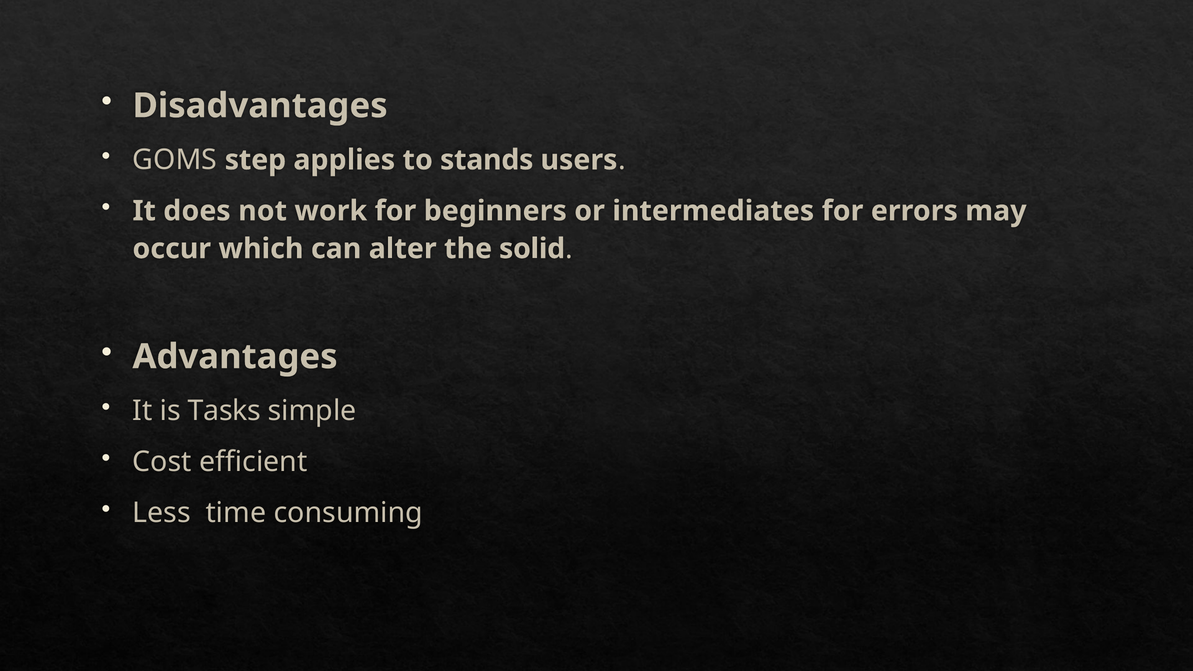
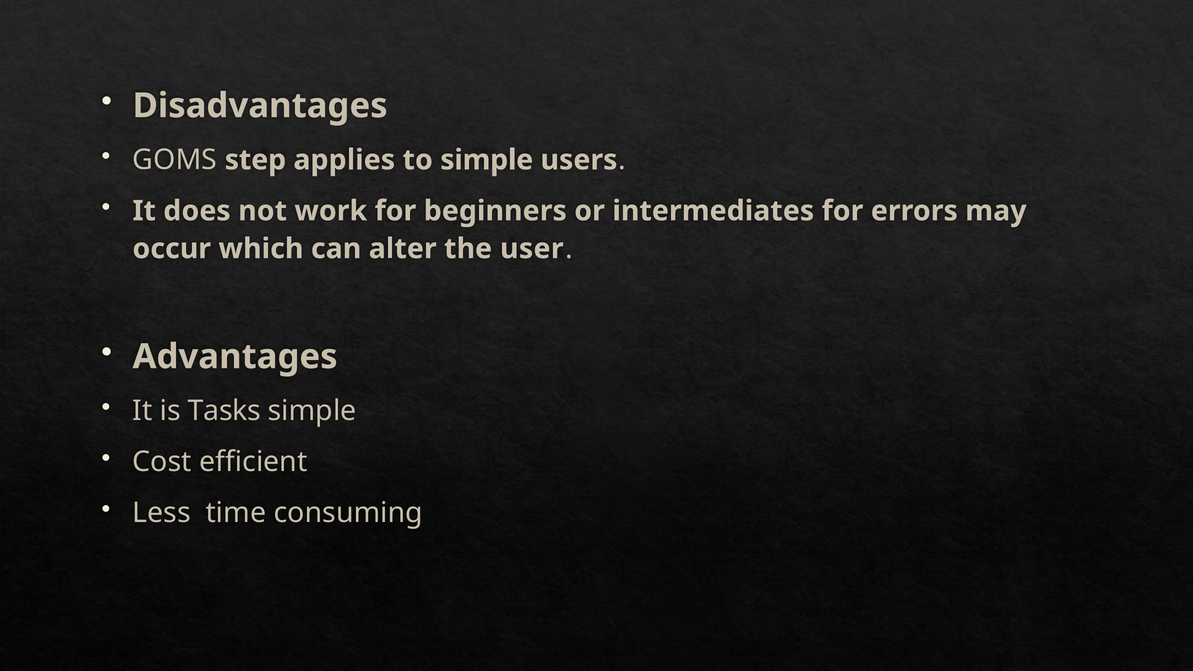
to stands: stands -> simple
solid: solid -> user
